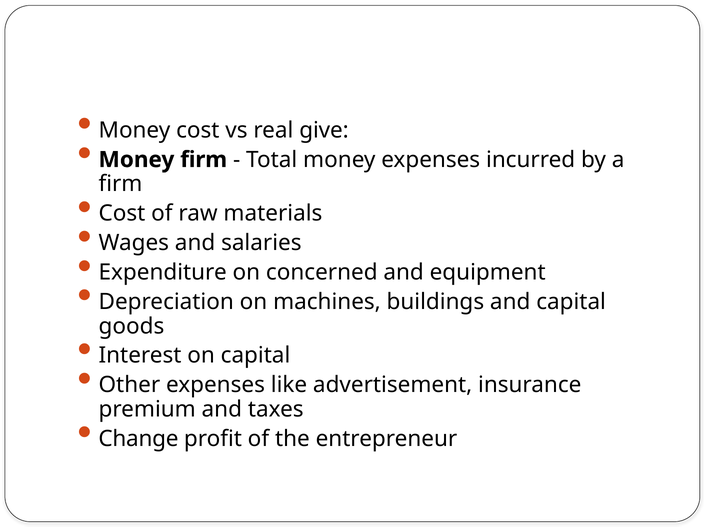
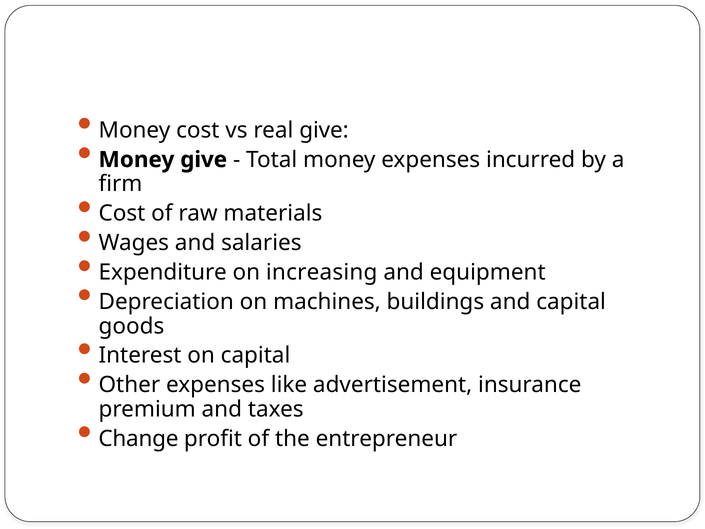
Money firm: firm -> give
concerned: concerned -> increasing
